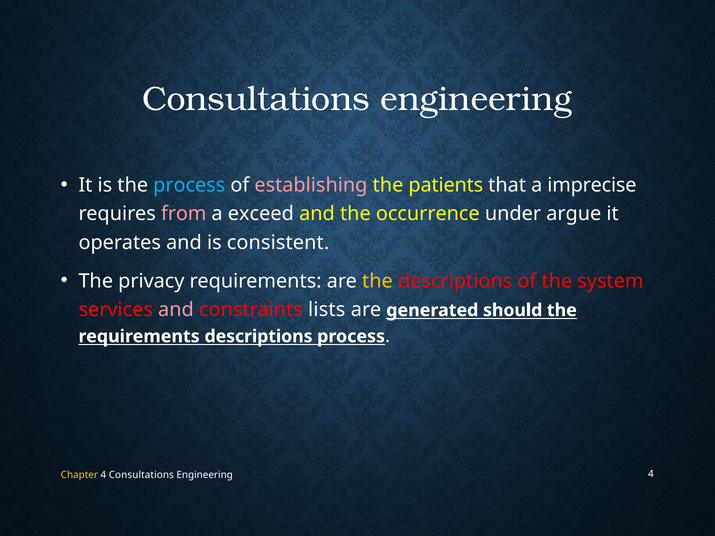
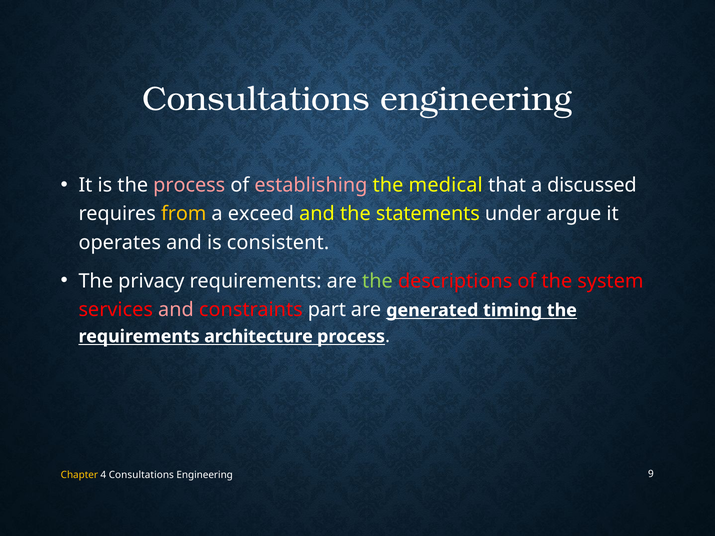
process at (189, 185) colour: light blue -> pink
patients: patients -> medical
imprecise: imprecise -> discussed
from colour: pink -> yellow
occurrence: occurrence -> statements
the at (377, 281) colour: yellow -> light green
lists: lists -> part
should: should -> timing
requirements descriptions: descriptions -> architecture
Engineering 4: 4 -> 9
